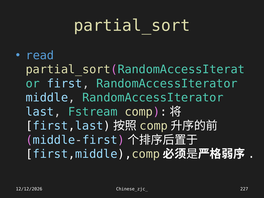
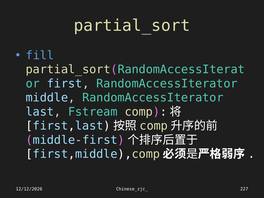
read: read -> fill
